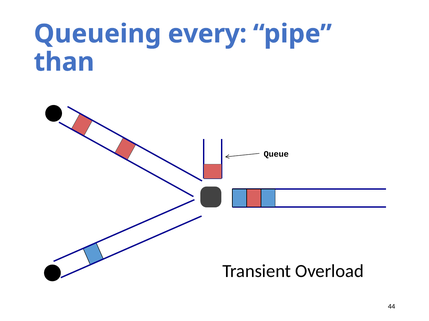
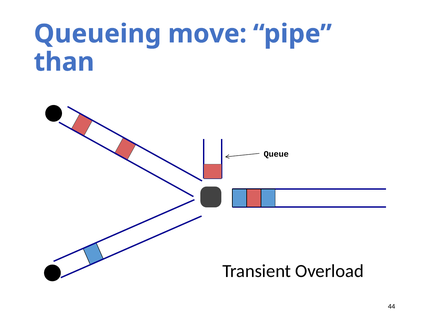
every: every -> move
